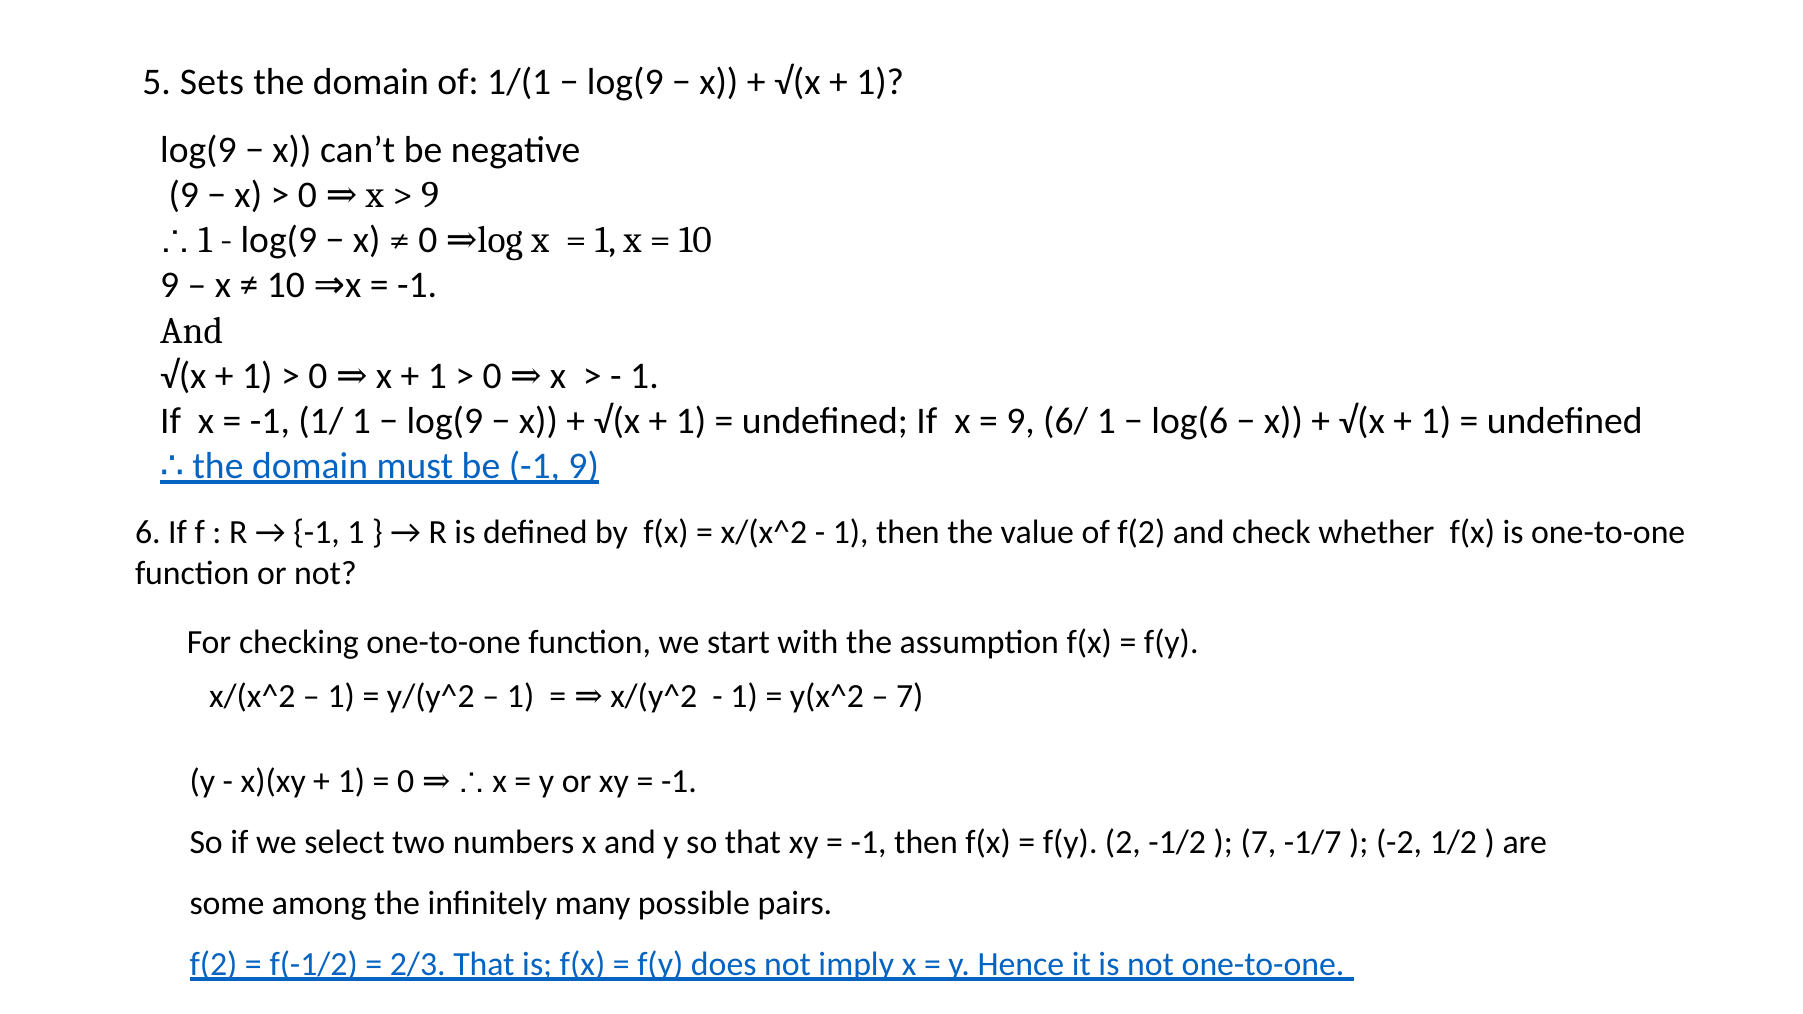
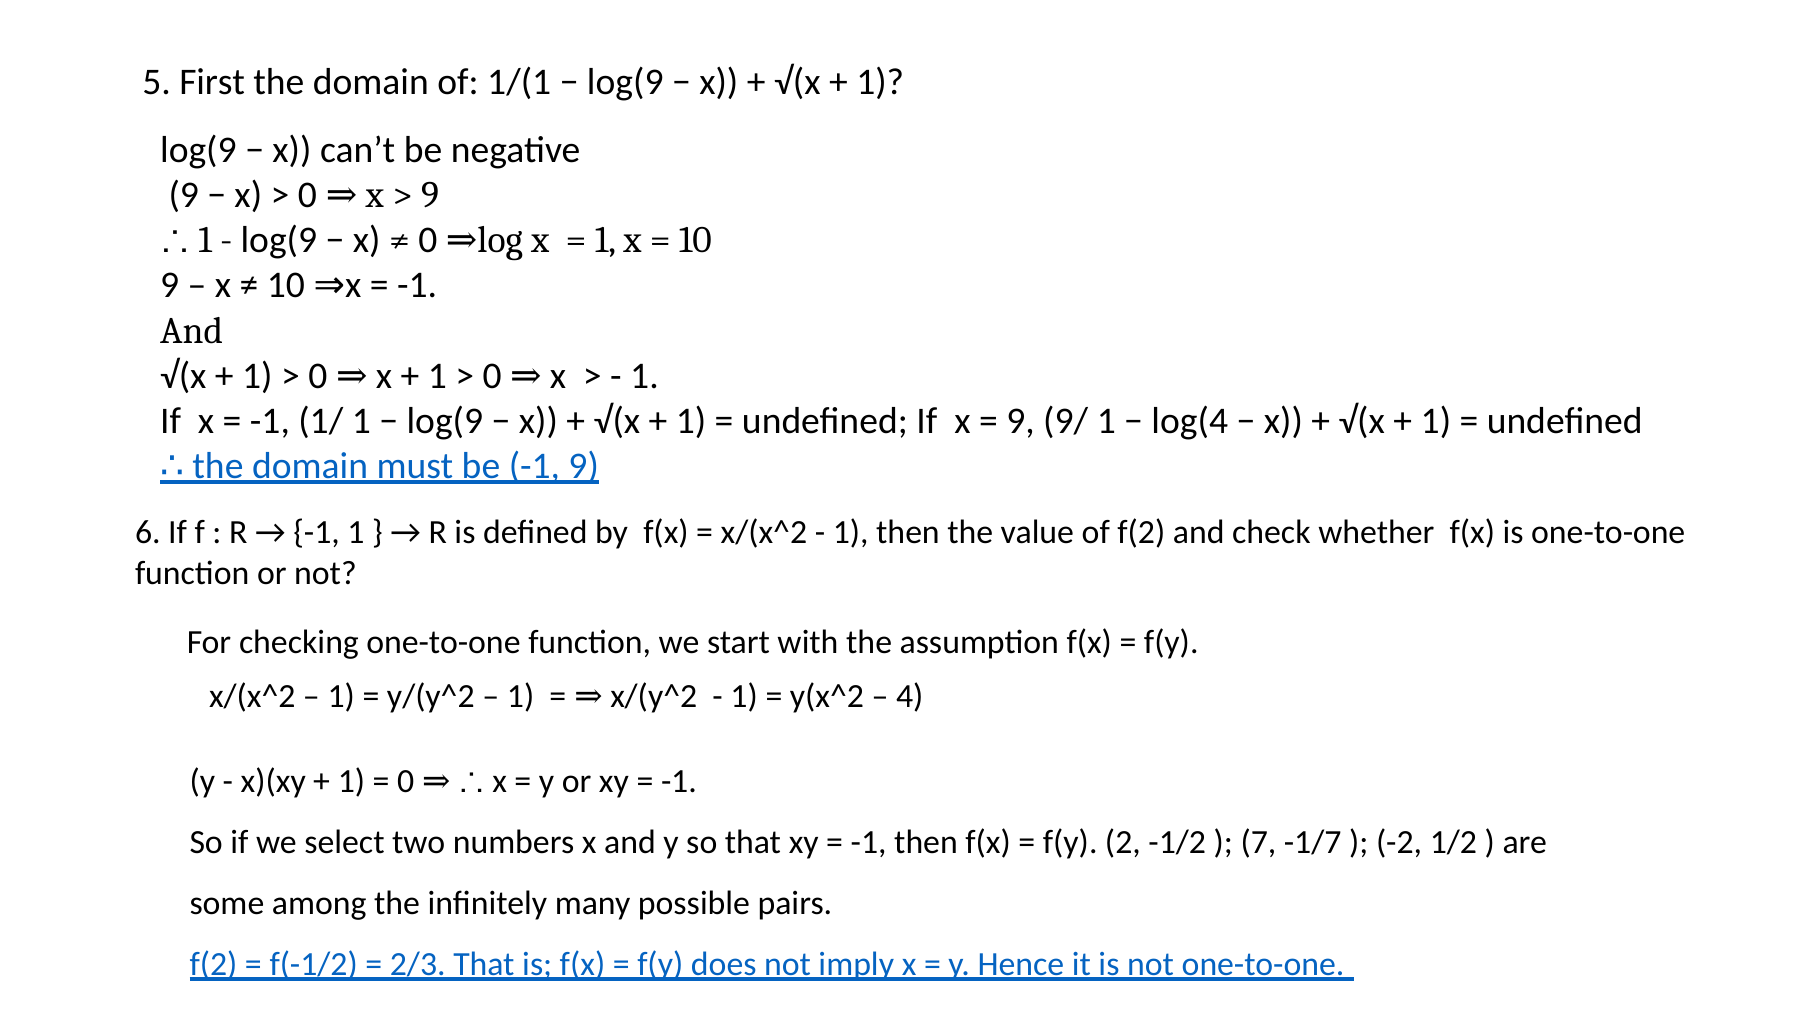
Sets: Sets -> First
6/: 6/ -> 9/
log(6: log(6 -> log(4
7 at (910, 697): 7 -> 4
